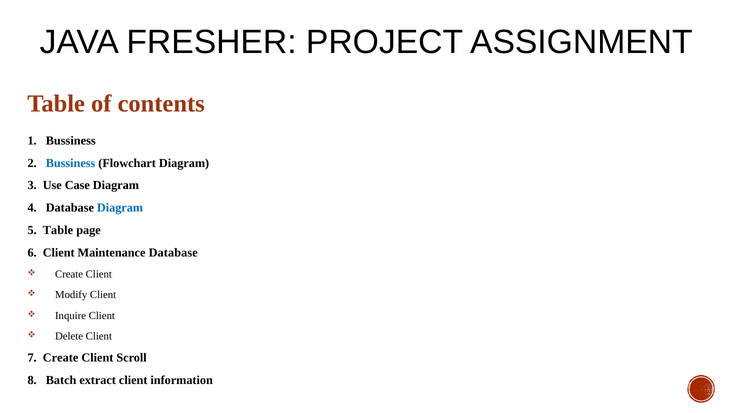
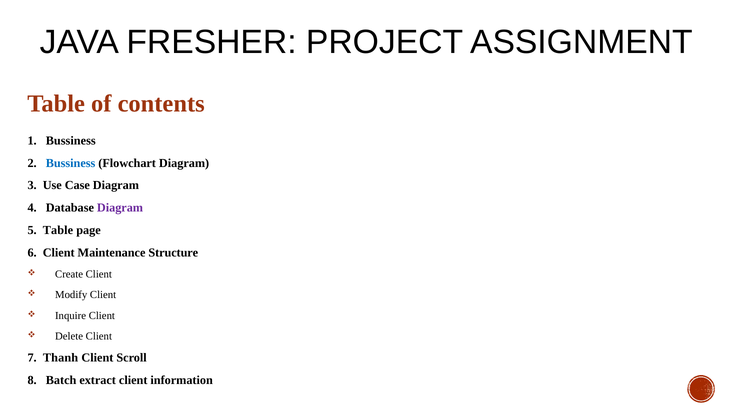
Diagram at (120, 208) colour: blue -> purple
Maintenance Database: Database -> Structure
7 Create: Create -> Thanh
